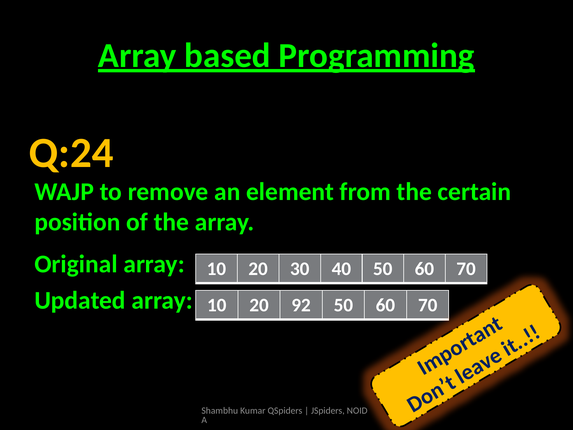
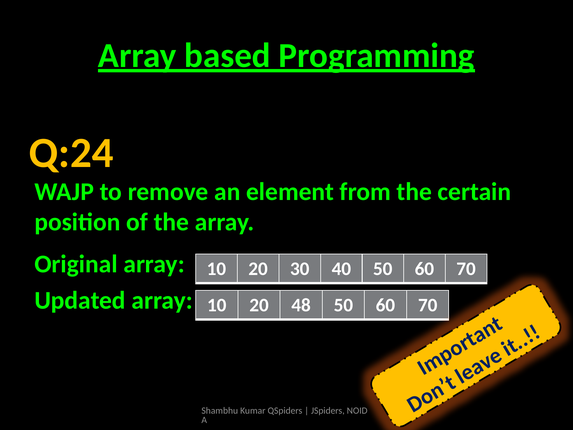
92: 92 -> 48
